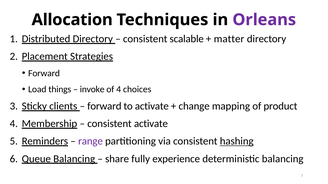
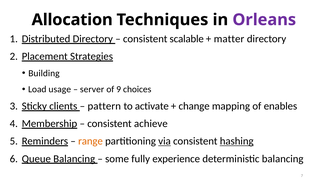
Forward at (44, 73): Forward -> Building
things: things -> usage
invoke: invoke -> server
of 4: 4 -> 9
forward at (104, 106): forward -> pattern
product: product -> enables
consistent activate: activate -> achieve
range colour: purple -> orange
via underline: none -> present
share: share -> some
